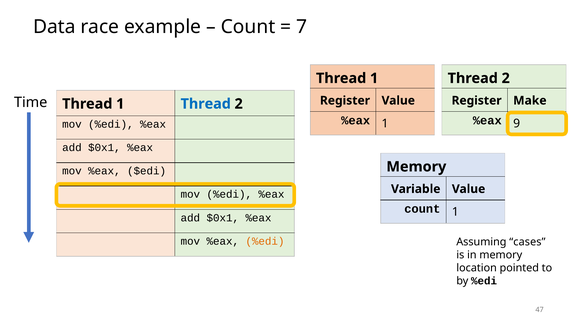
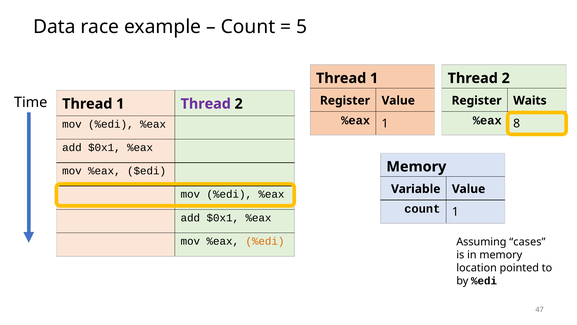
7: 7 -> 5
Make: Make -> Waits
Thread at (206, 104) colour: blue -> purple
9: 9 -> 8
